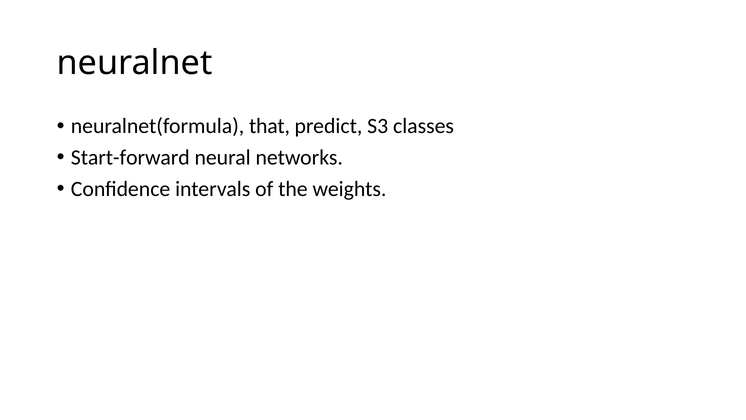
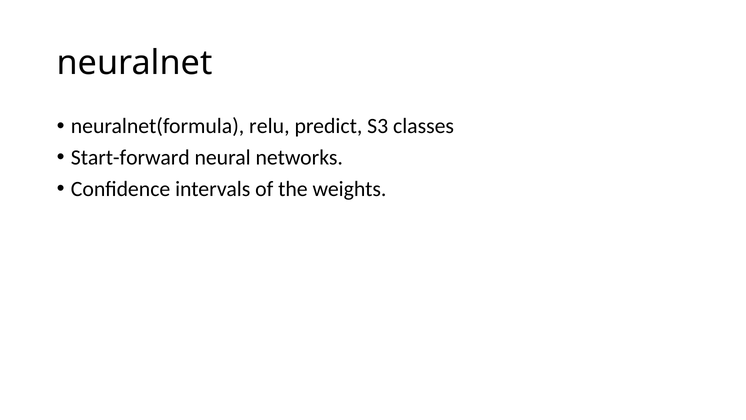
that: that -> relu
